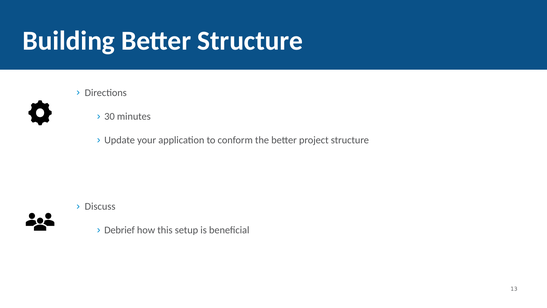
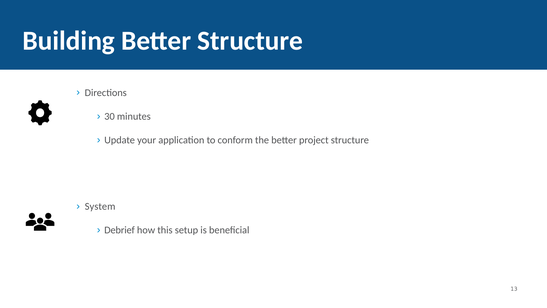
Discuss: Discuss -> System
